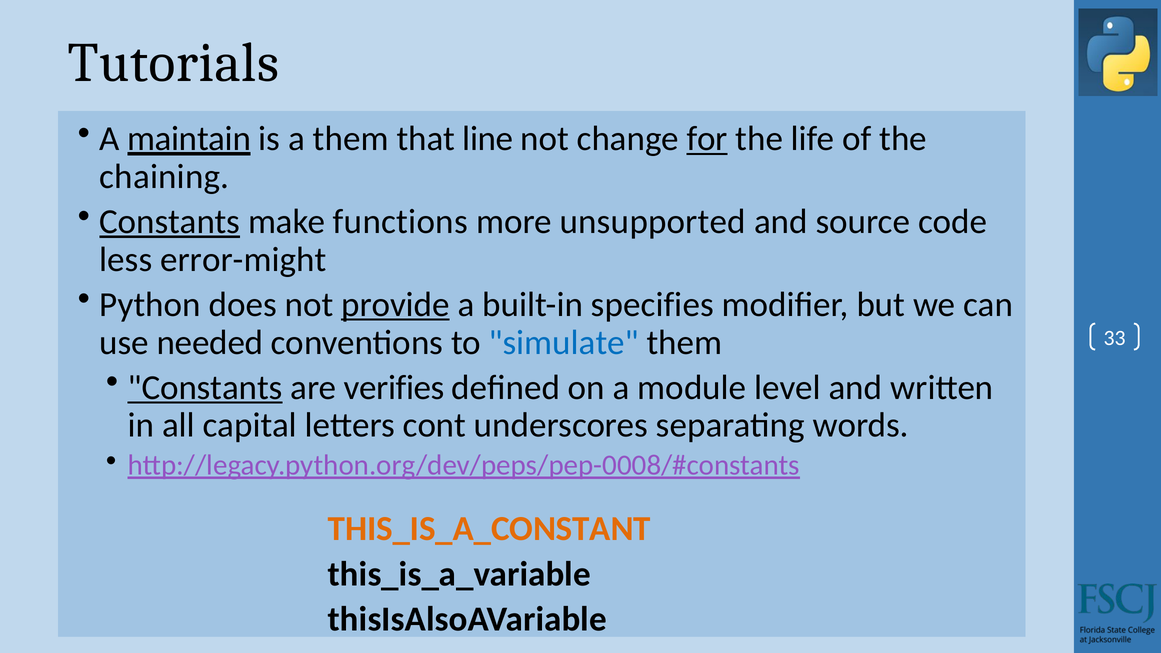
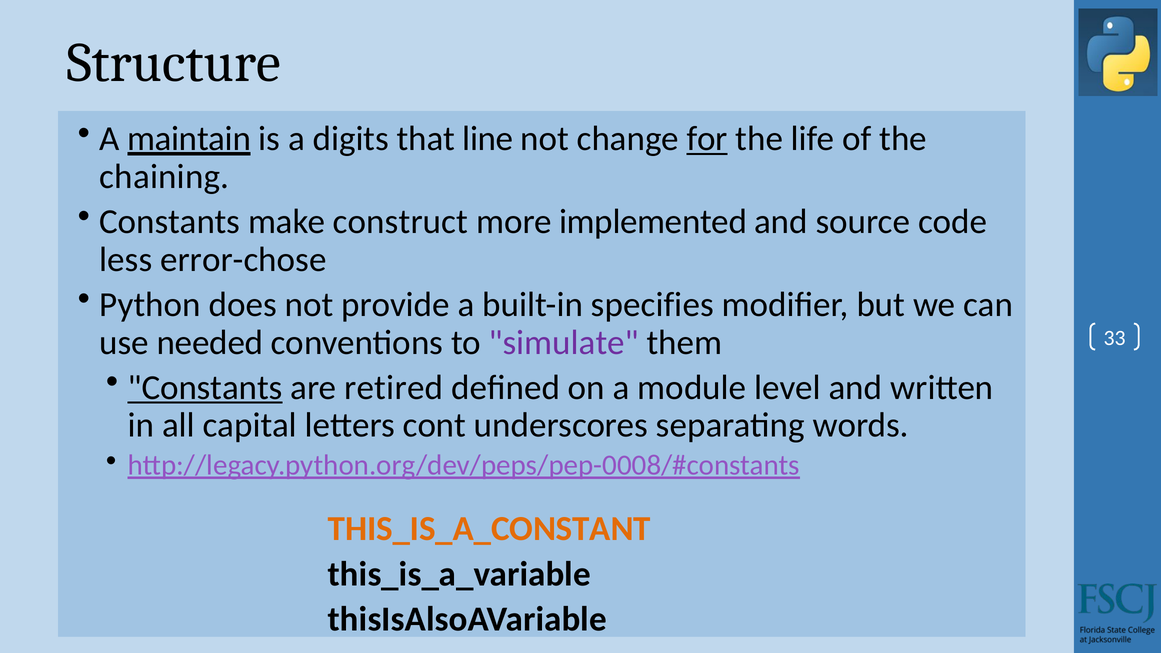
Tutorials: Tutorials -> Structure
a them: them -> digits
Constants at (170, 222) underline: present -> none
functions: functions -> construct
unsupported: unsupported -> implemented
error-might: error-might -> error-chose
provide underline: present -> none
simulate colour: blue -> purple
verifies: verifies -> retired
